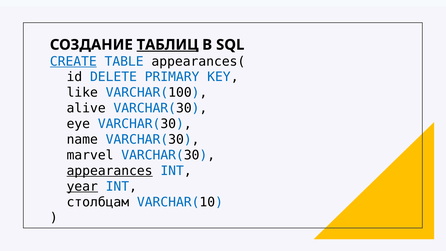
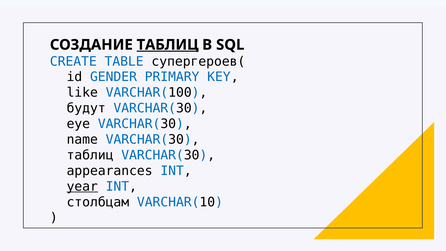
CREATE underline: present -> none
appearances(: appearances( -> супергероев(
DELETE: DELETE -> GENDER
alive: alive -> будут
marvel at (90, 155): marvel -> таблиц
appearances underline: present -> none
